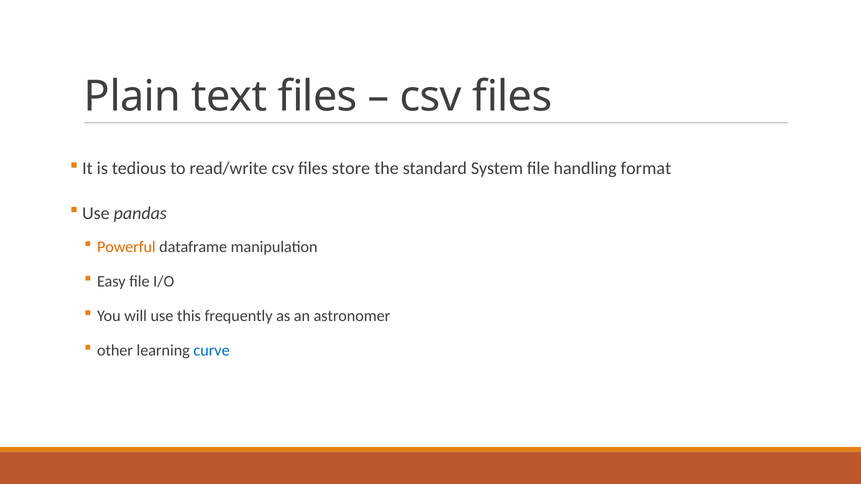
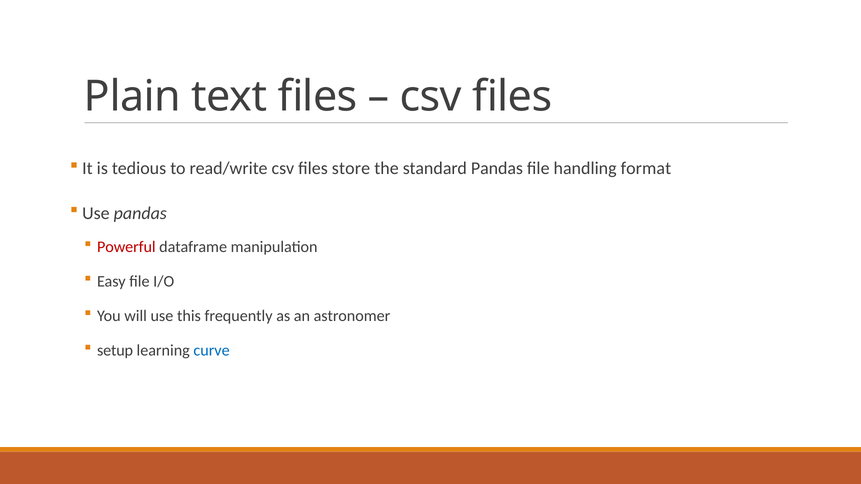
standard System: System -> Pandas
Powerful colour: orange -> red
other: other -> setup
